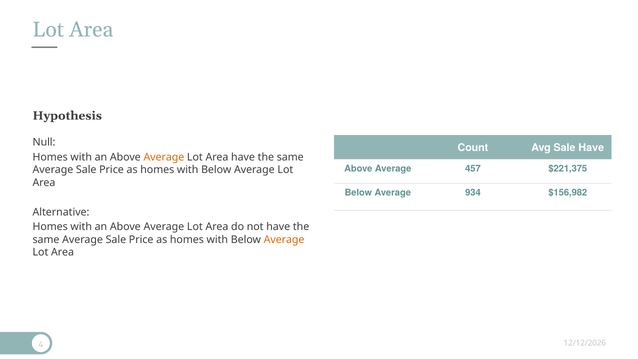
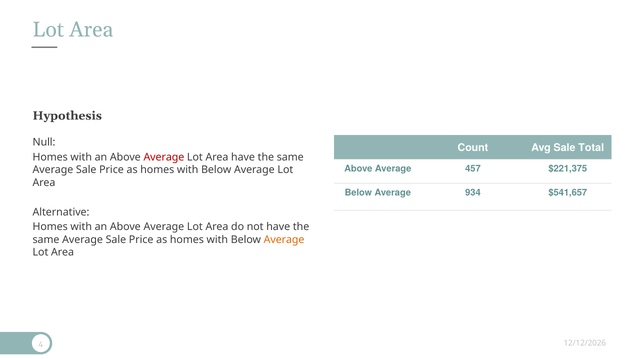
Sale Have: Have -> Total
Average at (164, 157) colour: orange -> red
$156,982: $156,982 -> $541,657
